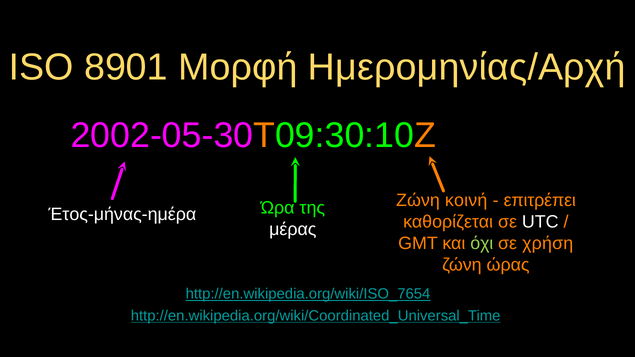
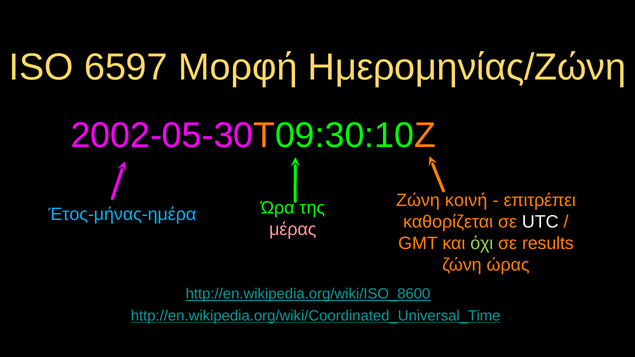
8901: 8901 -> 6597
Ημερομηνίας/Αρχή: Ημερομηνίας/Αρχή -> Ημερομηνίας/Ζώνη
Έτος-μήνας-ημέρα colour: white -> light blue
μέρας colour: white -> pink
χρήση: χρήση -> results
http://en.wikipedia.org/wiki/ISO_7654: http://en.wikipedia.org/wiki/ISO_7654 -> http://en.wikipedia.org/wiki/ISO_8600
